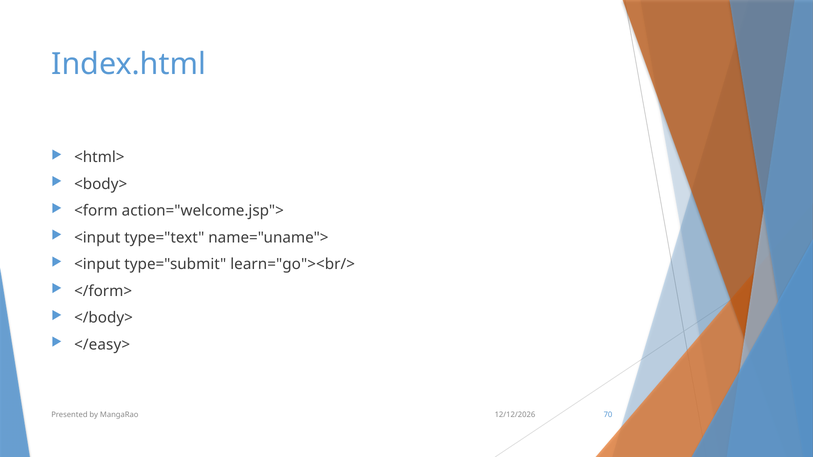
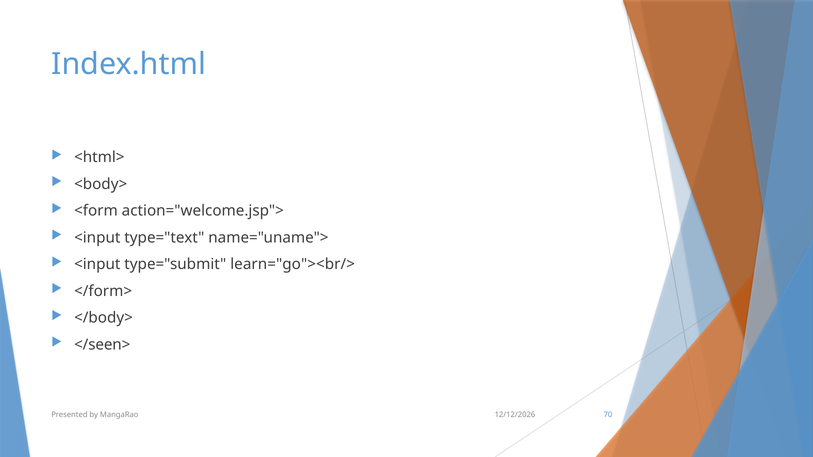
</easy>: </easy> -> </seen>
